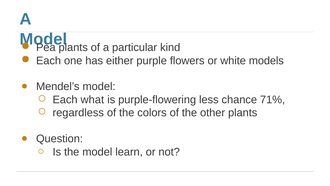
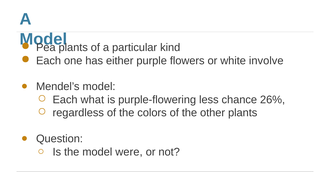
models: models -> involve
71%: 71% -> 26%
learn: learn -> were
